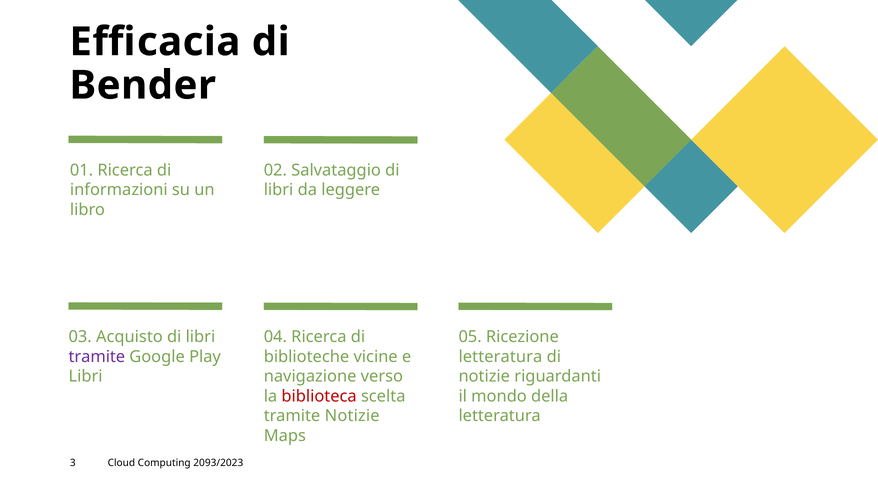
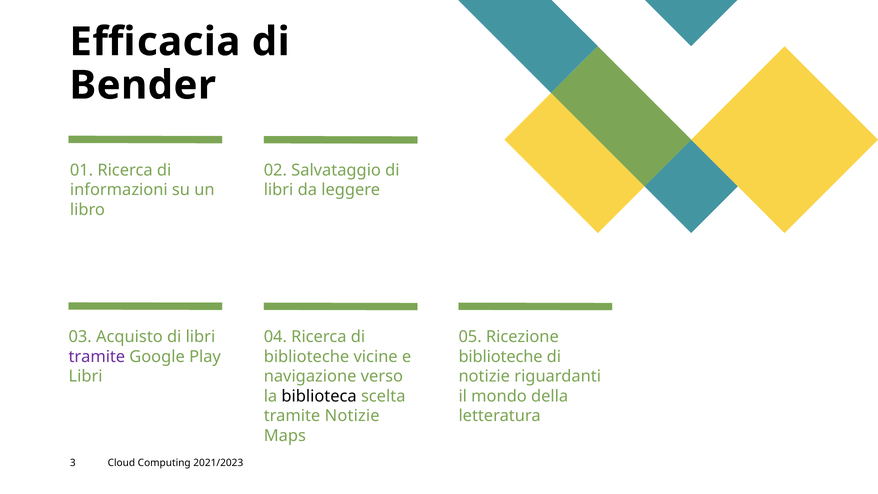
letteratura at (500, 356): letteratura -> biblioteche
biblioteca colour: red -> black
2093/2023: 2093/2023 -> 2021/2023
